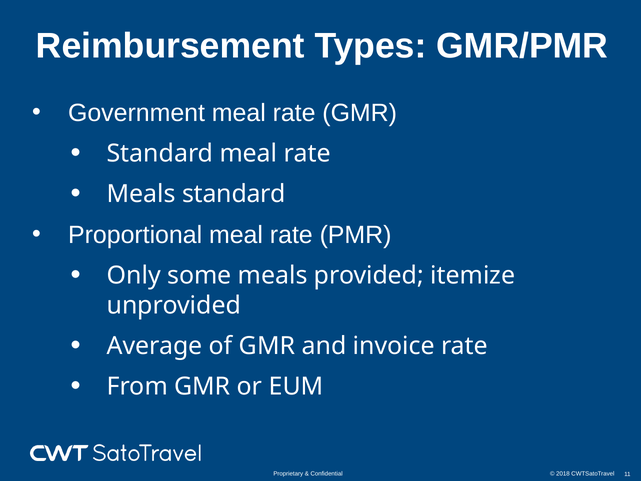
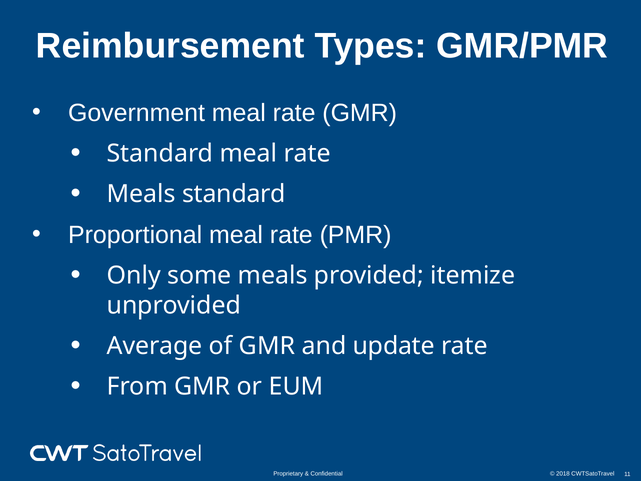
invoice: invoice -> update
